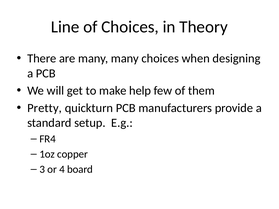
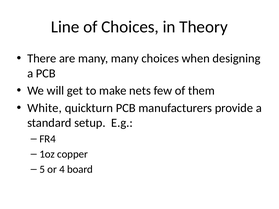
help: help -> nets
Pretty: Pretty -> White
3: 3 -> 5
